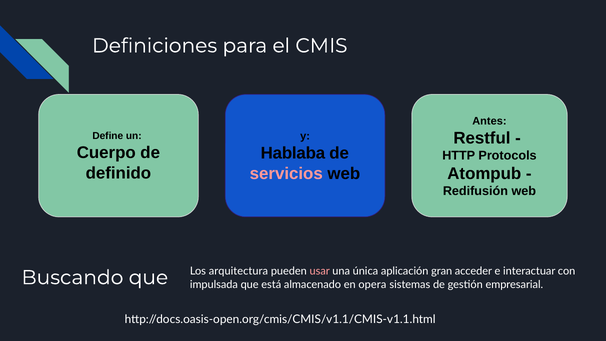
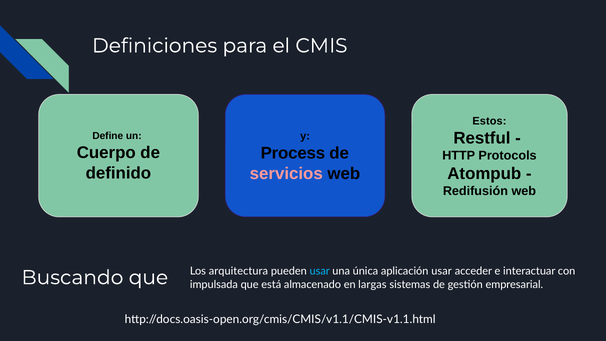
Antes: Antes -> Estos
Hablaba: Hablaba -> Process
usar at (320, 271) colour: pink -> light blue
aplicación gran: gran -> usar
opera: opera -> largas
